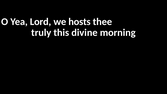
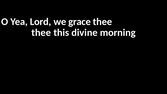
hosts: hosts -> grace
truly at (41, 33): truly -> thee
